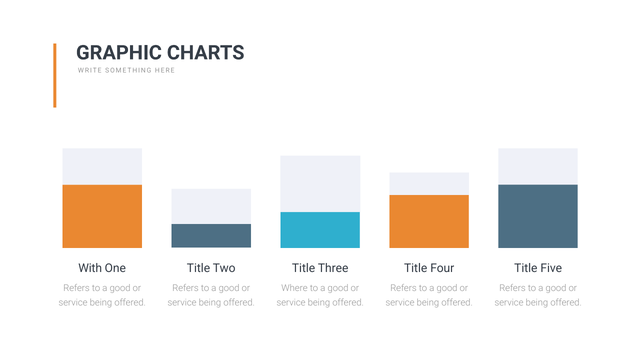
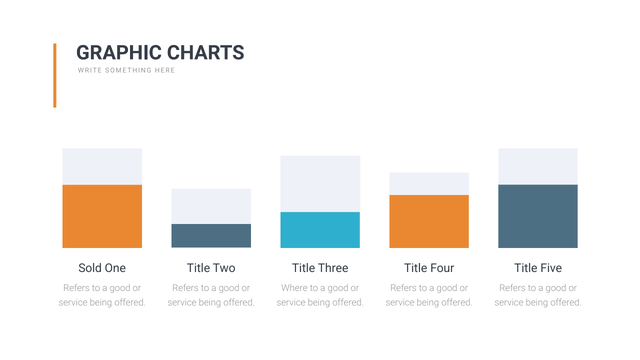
With: With -> Sold
